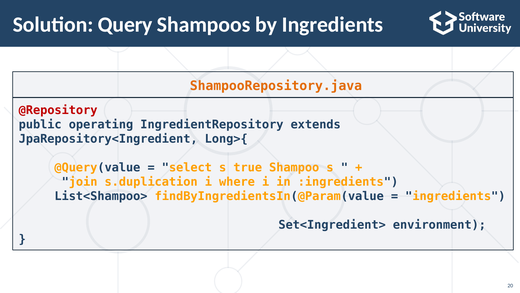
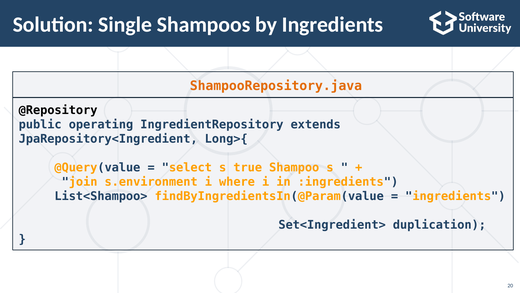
Query: Query -> Single
@Repository colour: red -> black
s.duplication: s.duplication -> s.environment
environment: environment -> duplication
